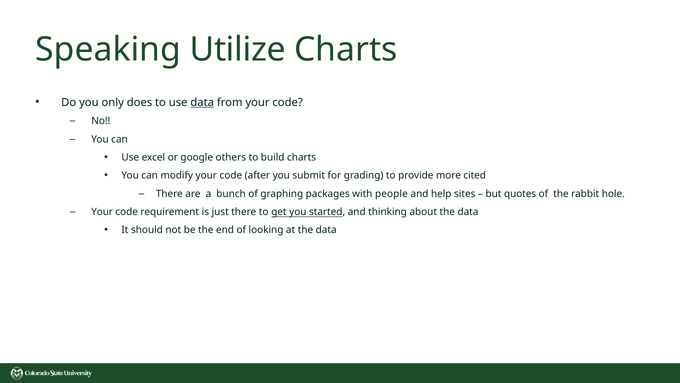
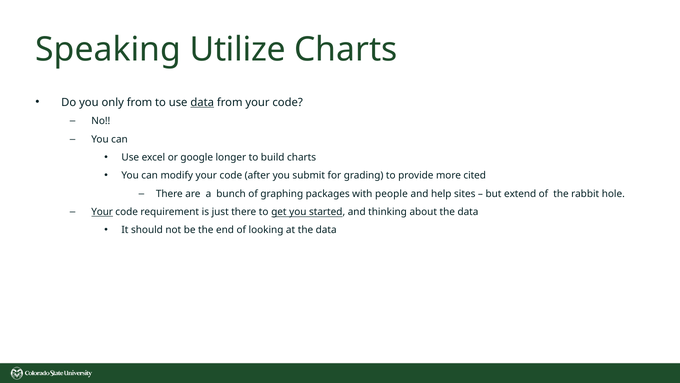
only does: does -> from
others: others -> longer
quotes: quotes -> extend
Your at (102, 212) underline: none -> present
